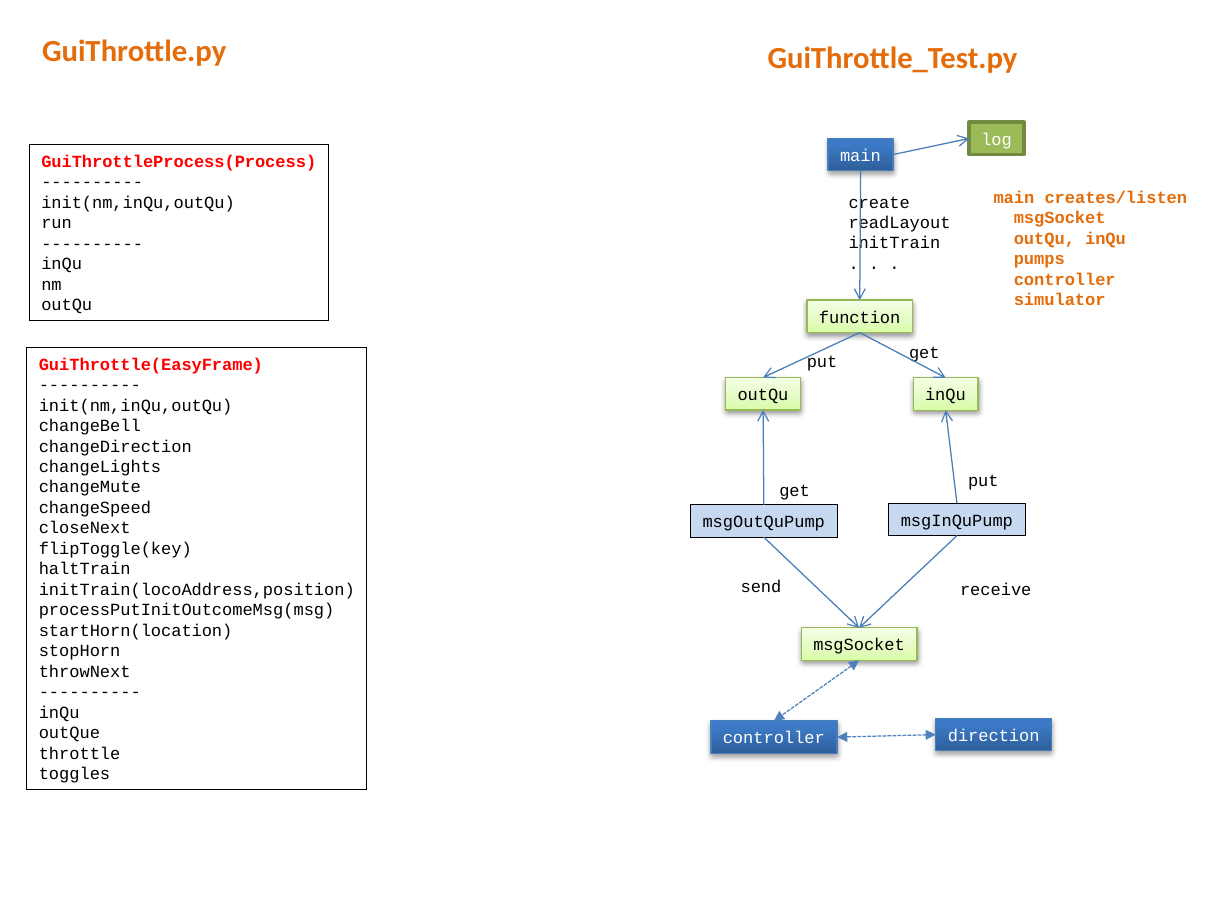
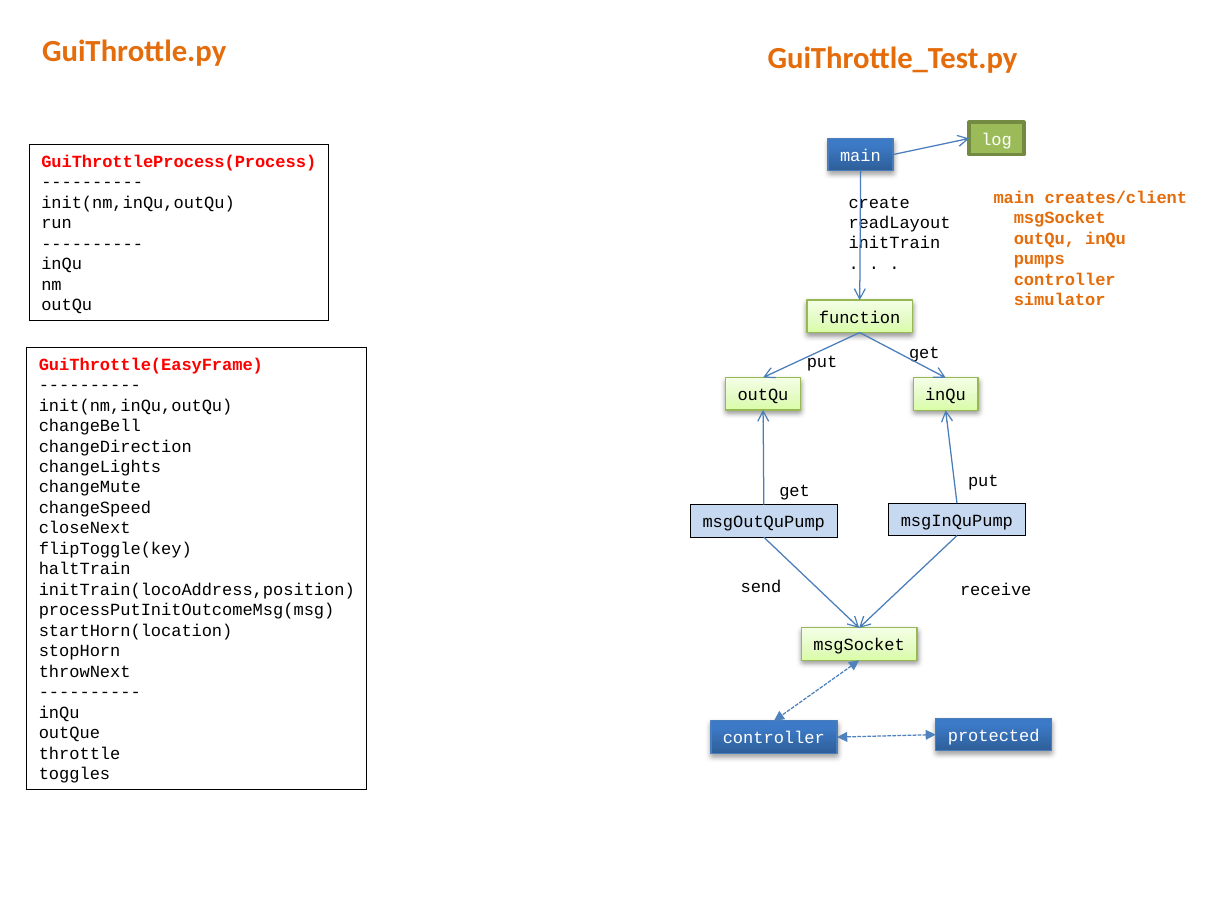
creates/listen: creates/listen -> creates/client
direction: direction -> protected
